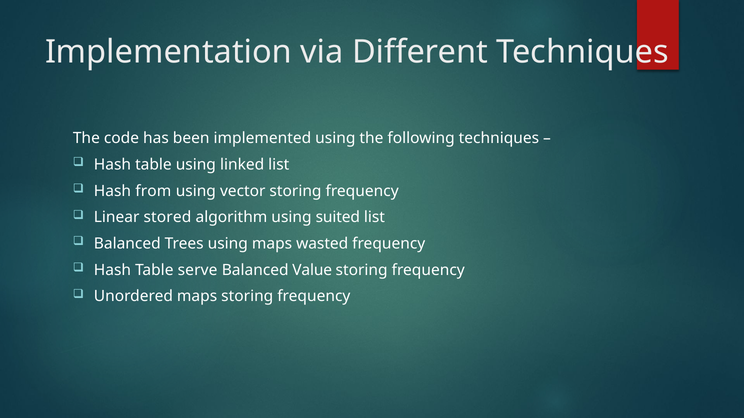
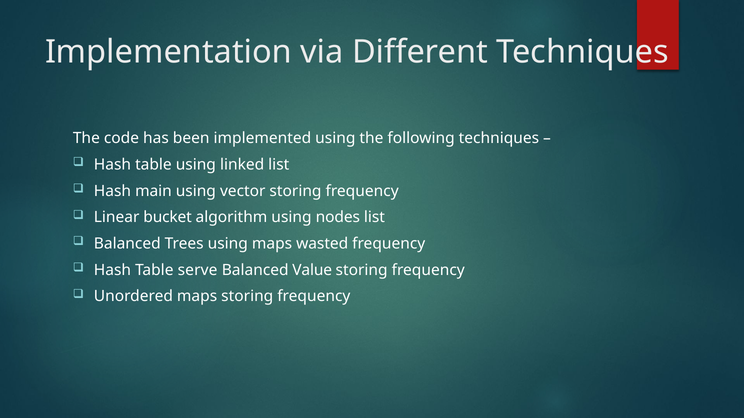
from: from -> main
stored: stored -> bucket
suited: suited -> nodes
